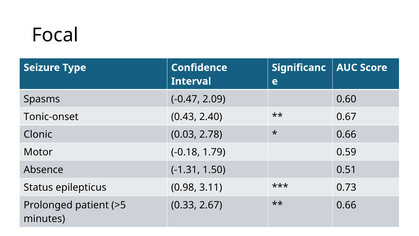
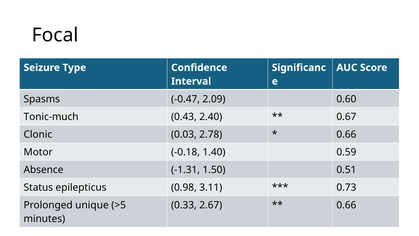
Tonic-onset: Tonic-onset -> Tonic-much
1.79: 1.79 -> 1.40
patient: patient -> unique
